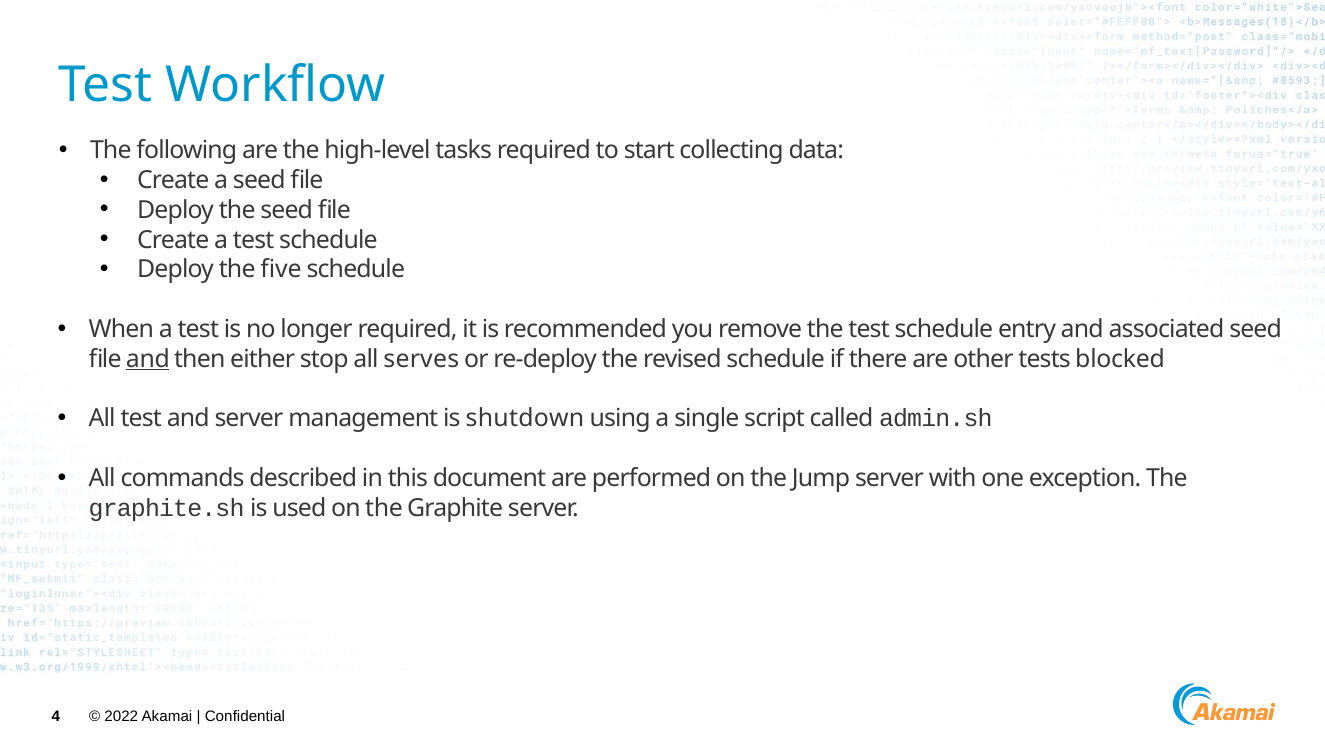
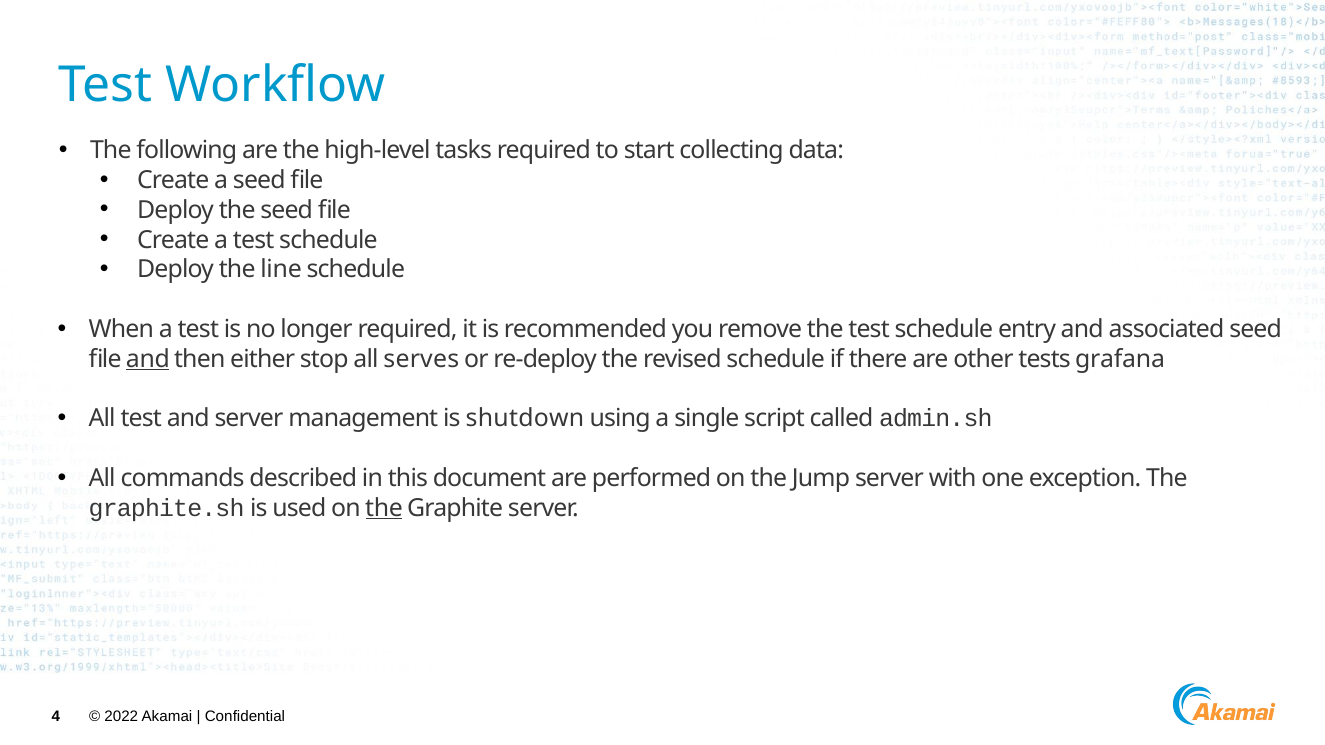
five: five -> line
blocked: blocked -> grafana
the at (384, 508) underline: none -> present
